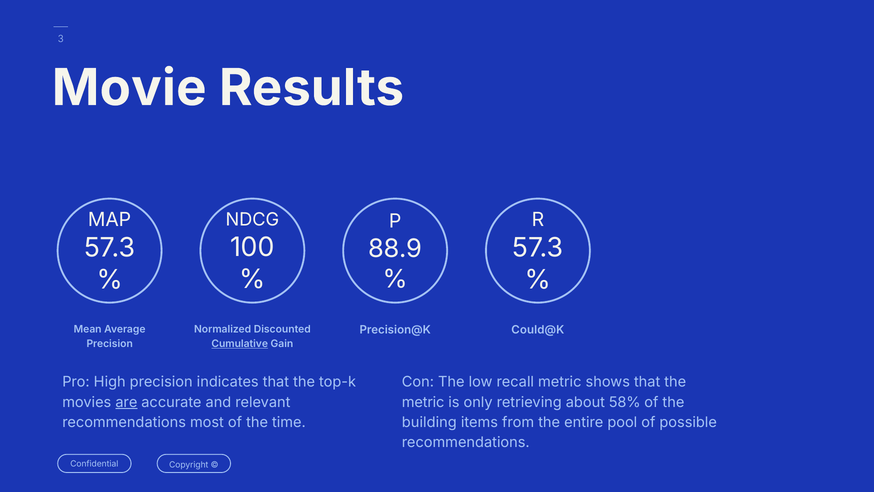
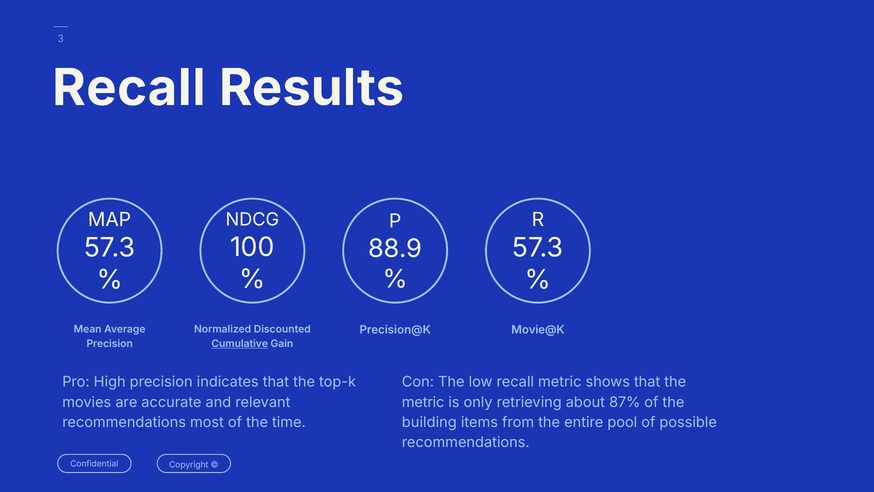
Movie at (129, 88): Movie -> Recall
Could@K: Could@K -> Movie@K
are underline: present -> none
58%: 58% -> 87%
